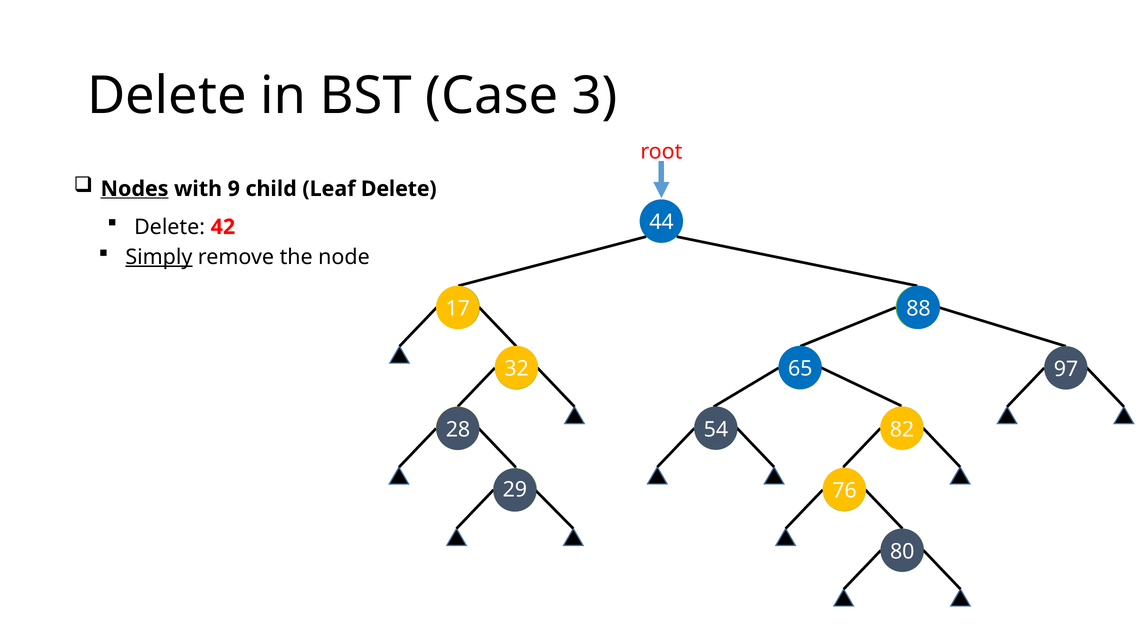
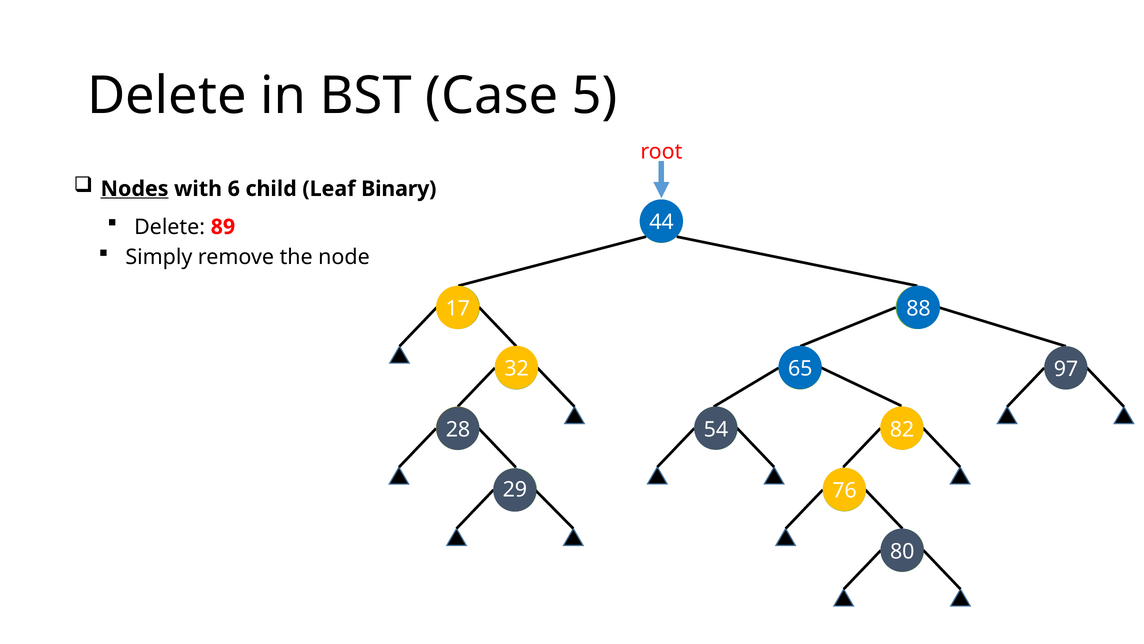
3: 3 -> 5
9: 9 -> 6
Leaf Delete: Delete -> Binary
42: 42 -> 89
Simply underline: present -> none
